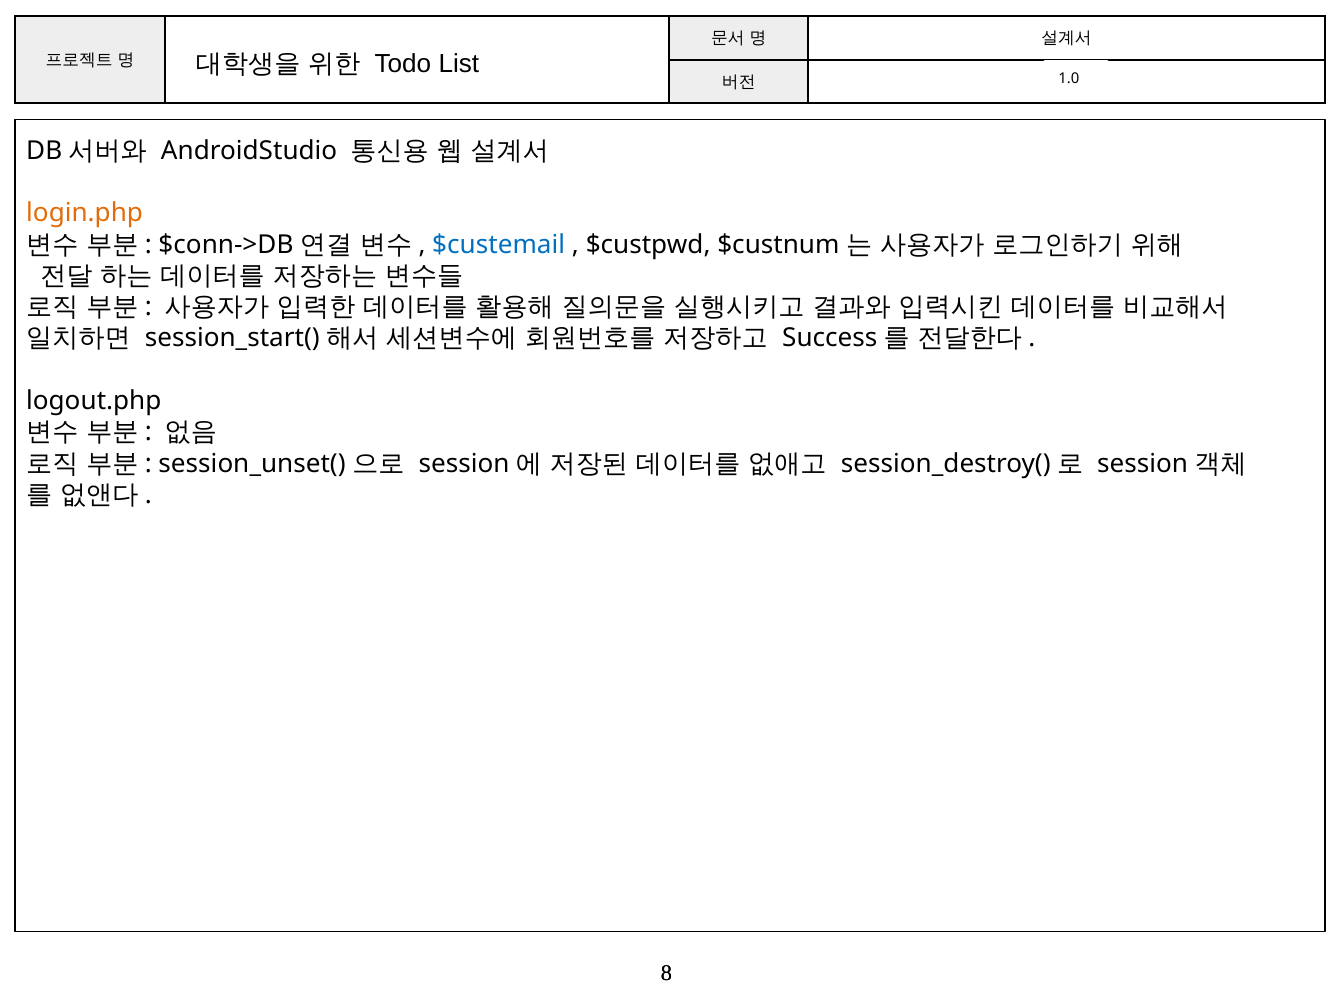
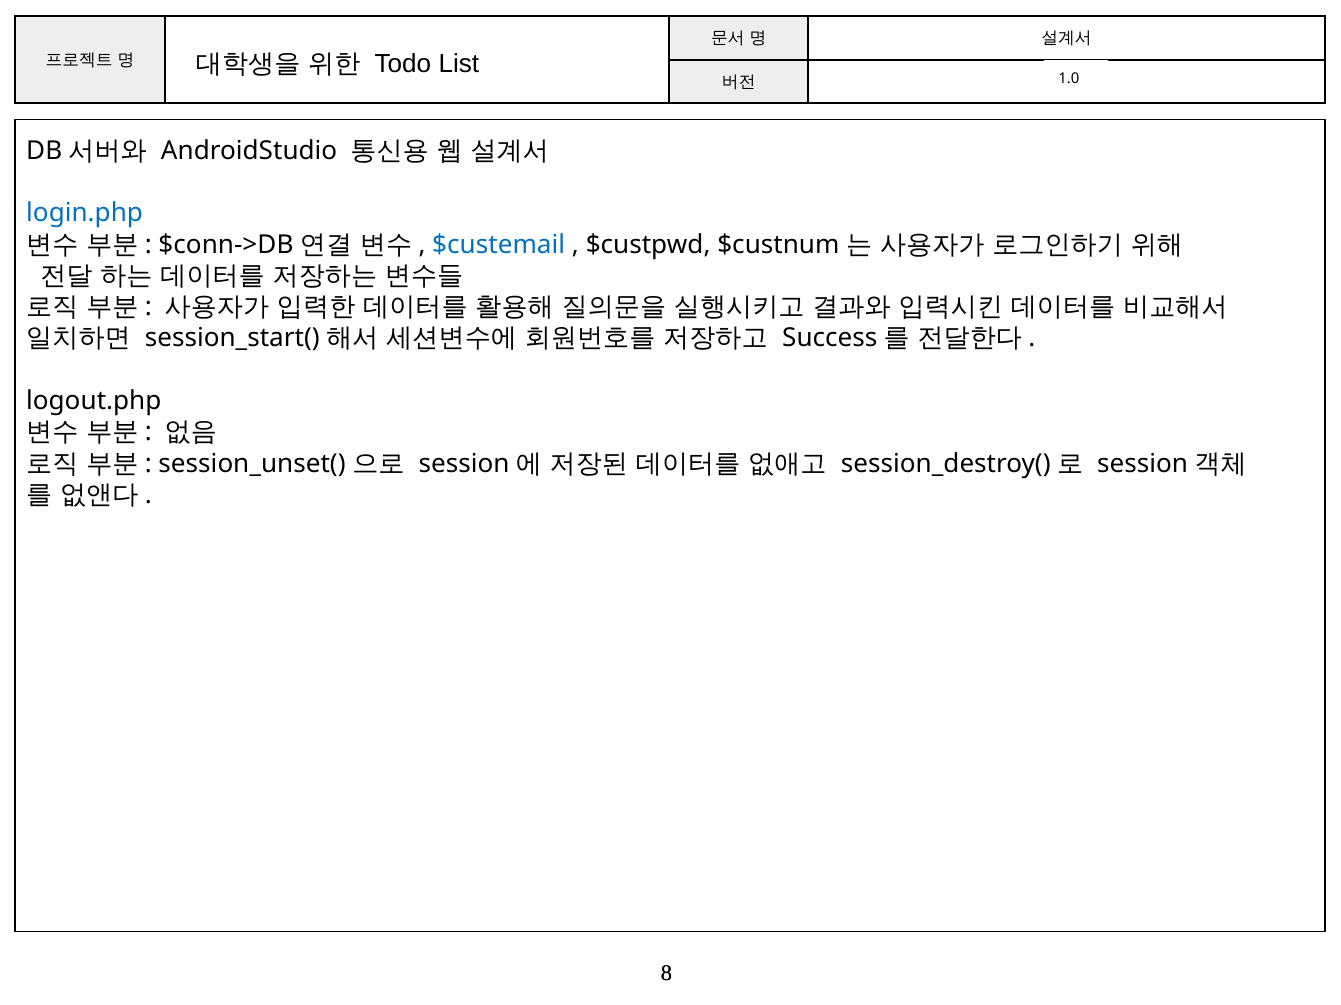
login.php colour: orange -> blue
